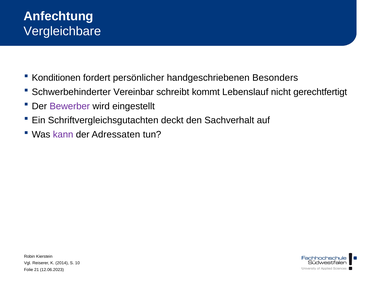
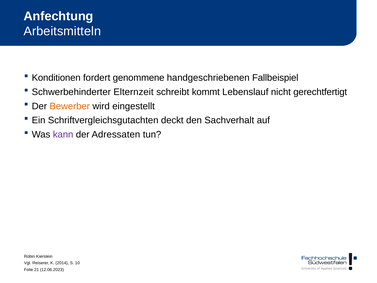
Vergleichbare: Vergleichbare -> Arbeitsmitteln
persönlicher: persönlicher -> genommene
Besonders: Besonders -> Fallbeispiel
Vereinbar: Vereinbar -> Elternzeit
Bewerber colour: purple -> orange
